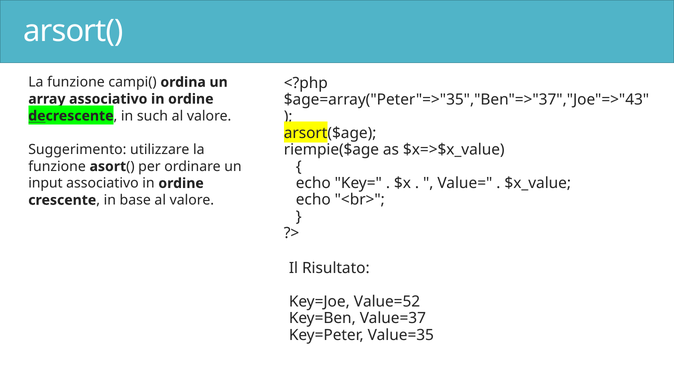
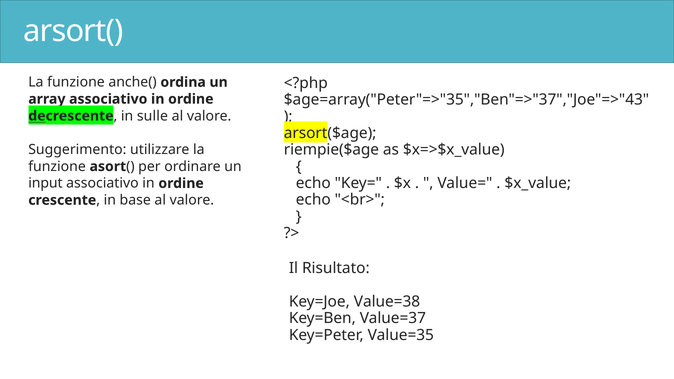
campi(: campi( -> anche(
such: such -> sulle
Value=52: Value=52 -> Value=38
